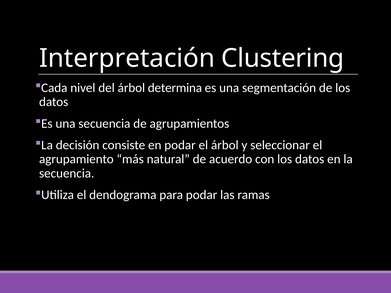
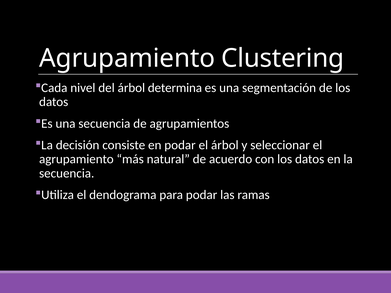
Interpretación at (127, 58): Interpretación -> Agrupamiento
